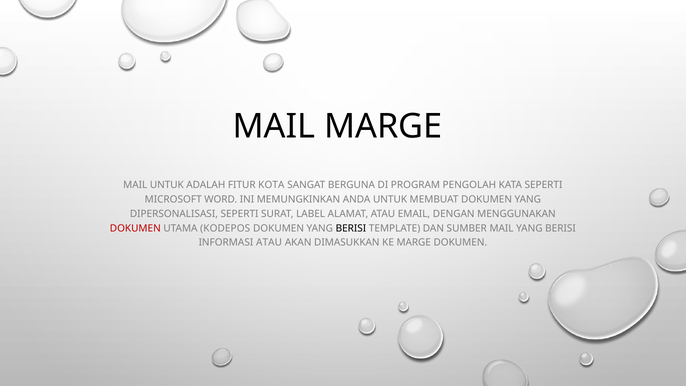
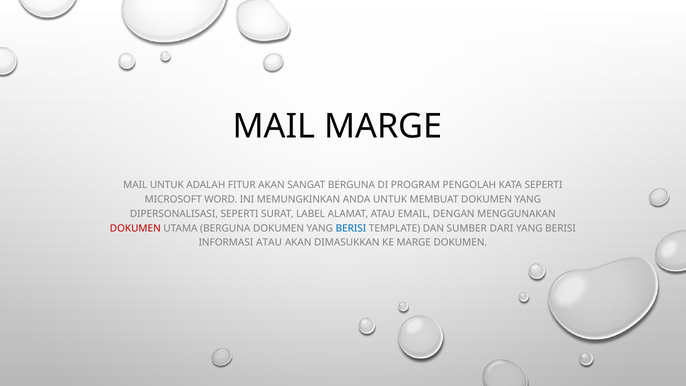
FITUR KOTA: KOTA -> AKAN
UTAMA KODEPOS: KODEPOS -> BERGUNA
BERISI at (351, 228) colour: black -> blue
SUMBER MAIL: MAIL -> DARI
